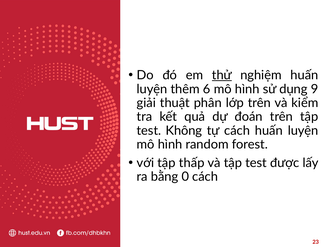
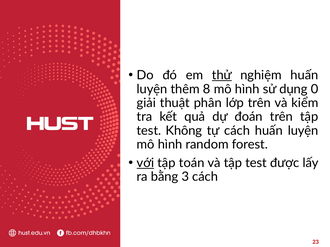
6: 6 -> 8
9: 9 -> 0
với underline: none -> present
thấp: thấp -> toán
0: 0 -> 3
